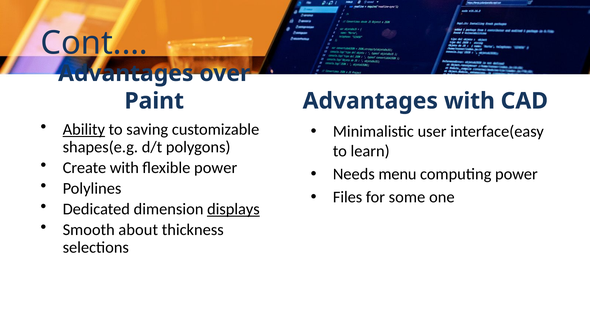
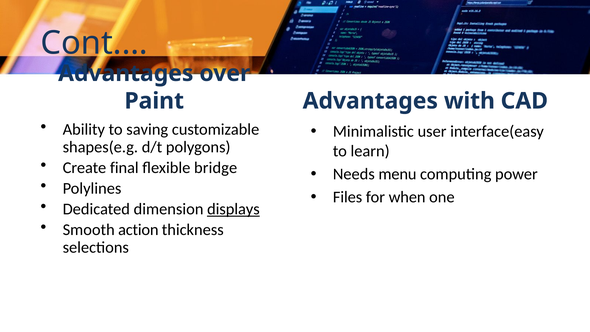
Ability underline: present -> none
Create with: with -> final
flexible power: power -> bridge
some: some -> when
about: about -> action
